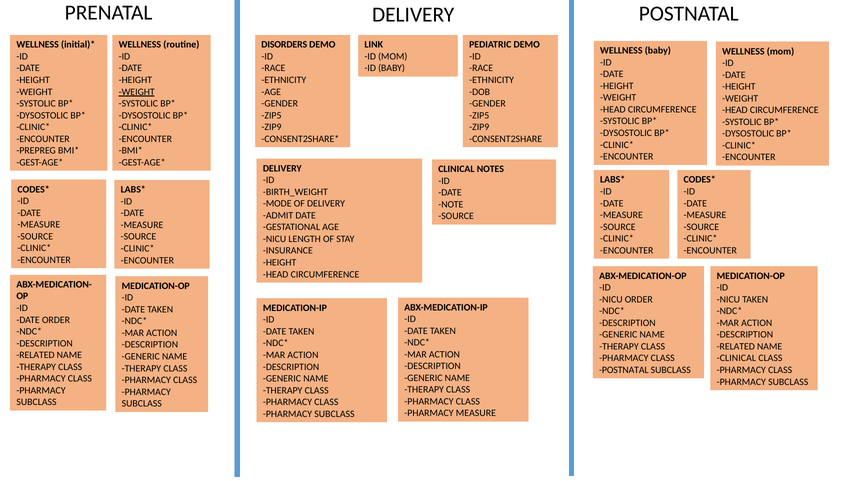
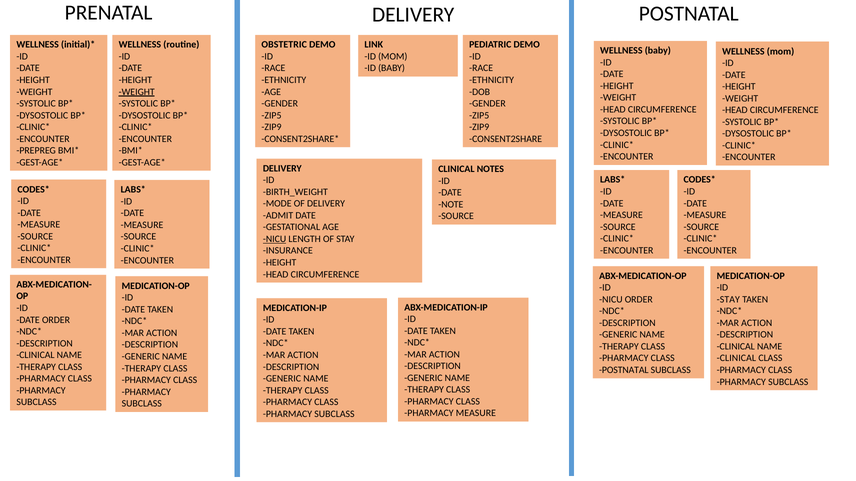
DISORDERS: DISORDERS -> OBSTETRIC
NICU at (275, 239) underline: none -> present
NICU at (728, 300): NICU -> STAY
RELATED at (736, 347): RELATED -> CLINICAL
RELATED at (35, 355): RELATED -> CLINICAL
